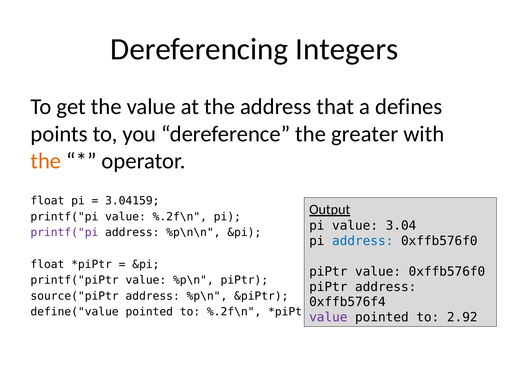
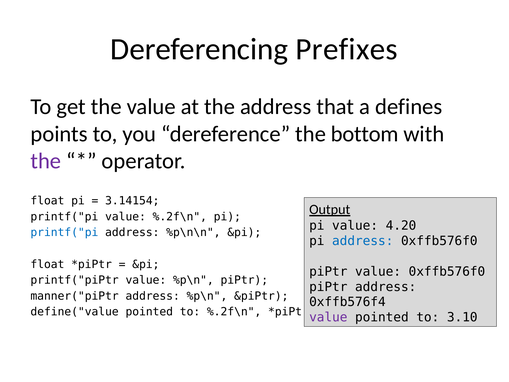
Integers: Integers -> Prefixes
greater: greater -> bottom
the at (46, 161) colour: orange -> purple
3.04159: 3.04159 -> 3.14154
3.04: 3.04 -> 4.20
printf("pi at (64, 232) colour: purple -> blue
source("piPtr: source("piPtr -> manner("piPtr
2.92: 2.92 -> 3.10
